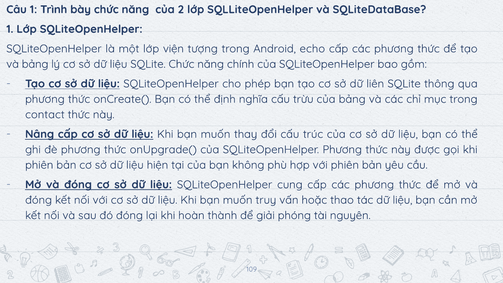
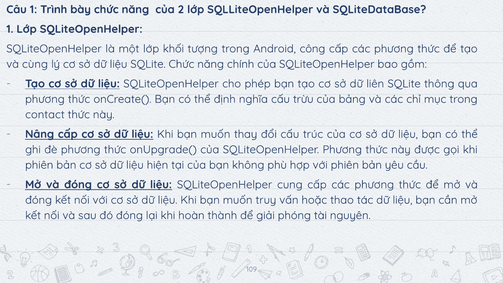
viện: viện -> khối
echo: echo -> công
và bảng: bảng -> cùng
